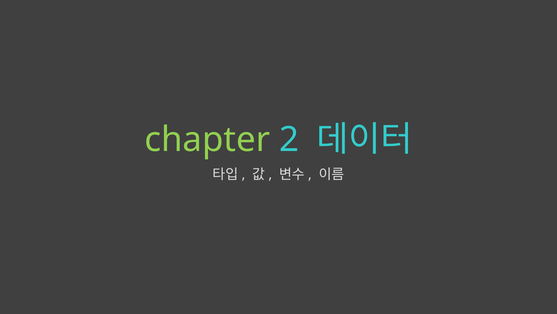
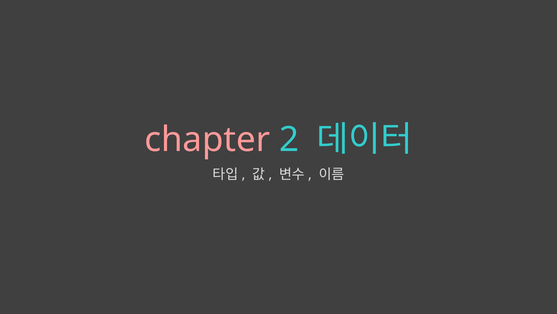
chapter colour: light green -> pink
